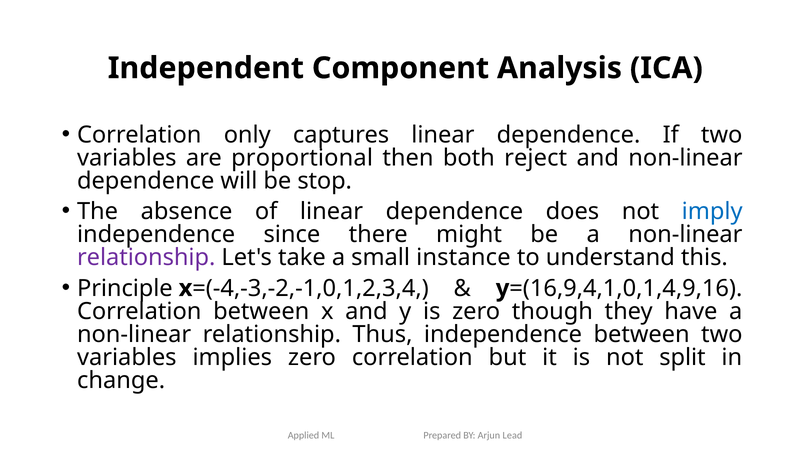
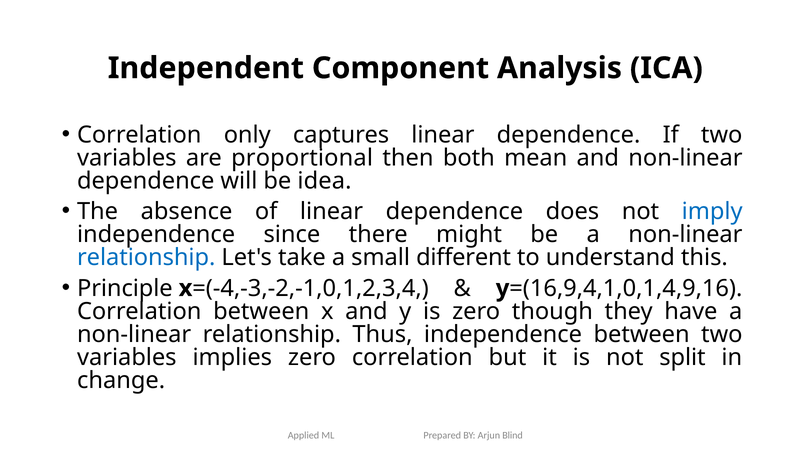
reject: reject -> mean
stop: stop -> idea
relationship at (146, 258) colour: purple -> blue
instance: instance -> different
Lead: Lead -> Blind
